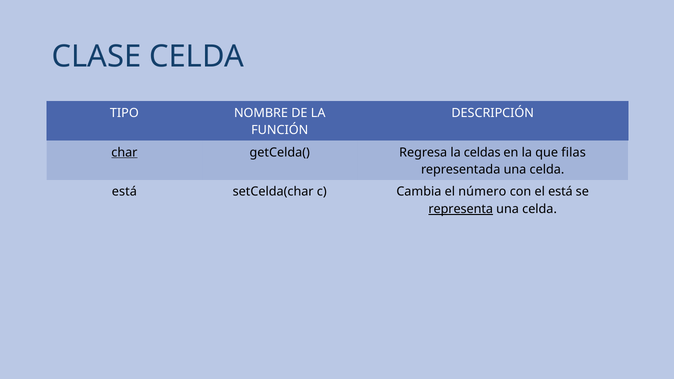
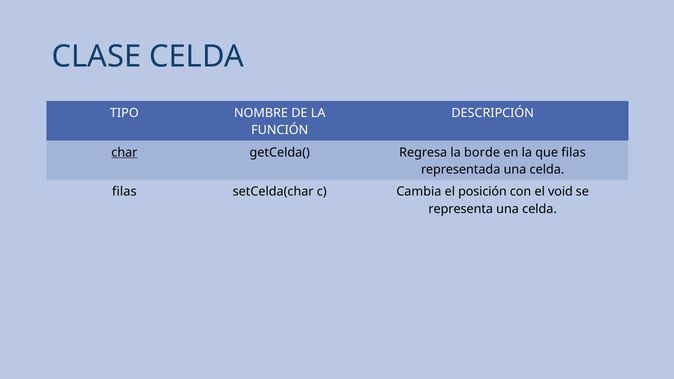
celdas: celdas -> borde
está at (124, 192): está -> filas
número: número -> posición
el está: está -> void
representa underline: present -> none
